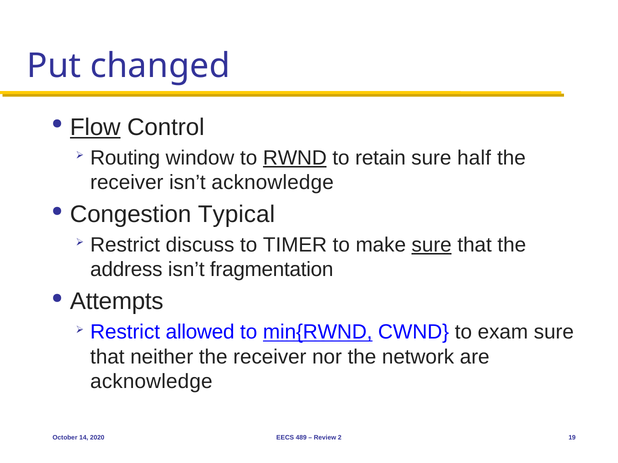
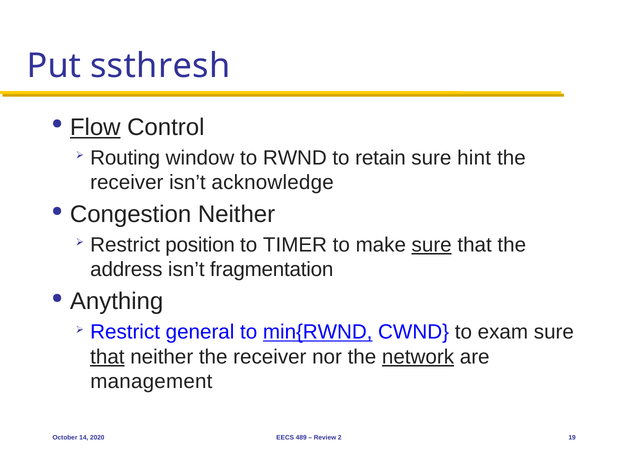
changed: changed -> ssthresh
RWND underline: present -> none
half: half -> hint
Congestion Typical: Typical -> Neither
discuss: discuss -> position
Attempts: Attempts -> Anything
allowed: allowed -> general
that at (107, 357) underline: none -> present
network underline: none -> present
acknowledge at (151, 382): acknowledge -> management
